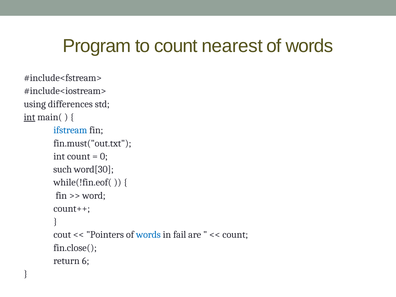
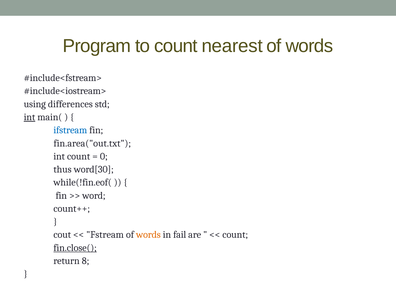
fin.must("out.txt: fin.must("out.txt -> fin.area("out.txt
such: such -> thus
Pointers: Pointers -> Fstream
words at (148, 235) colour: blue -> orange
fin.close( underline: none -> present
6: 6 -> 8
